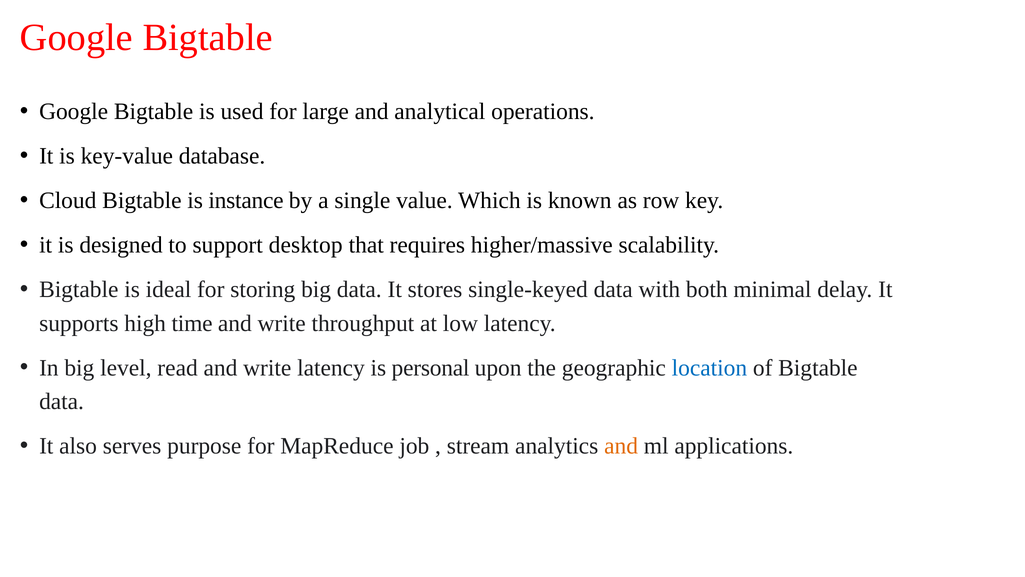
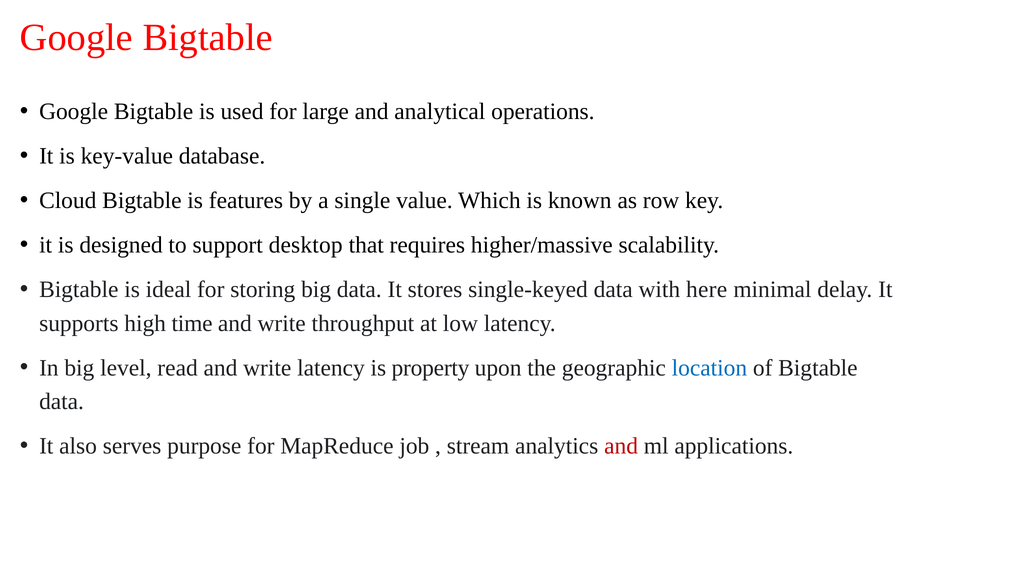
instance: instance -> features
both: both -> here
personal: personal -> property
and at (621, 446) colour: orange -> red
